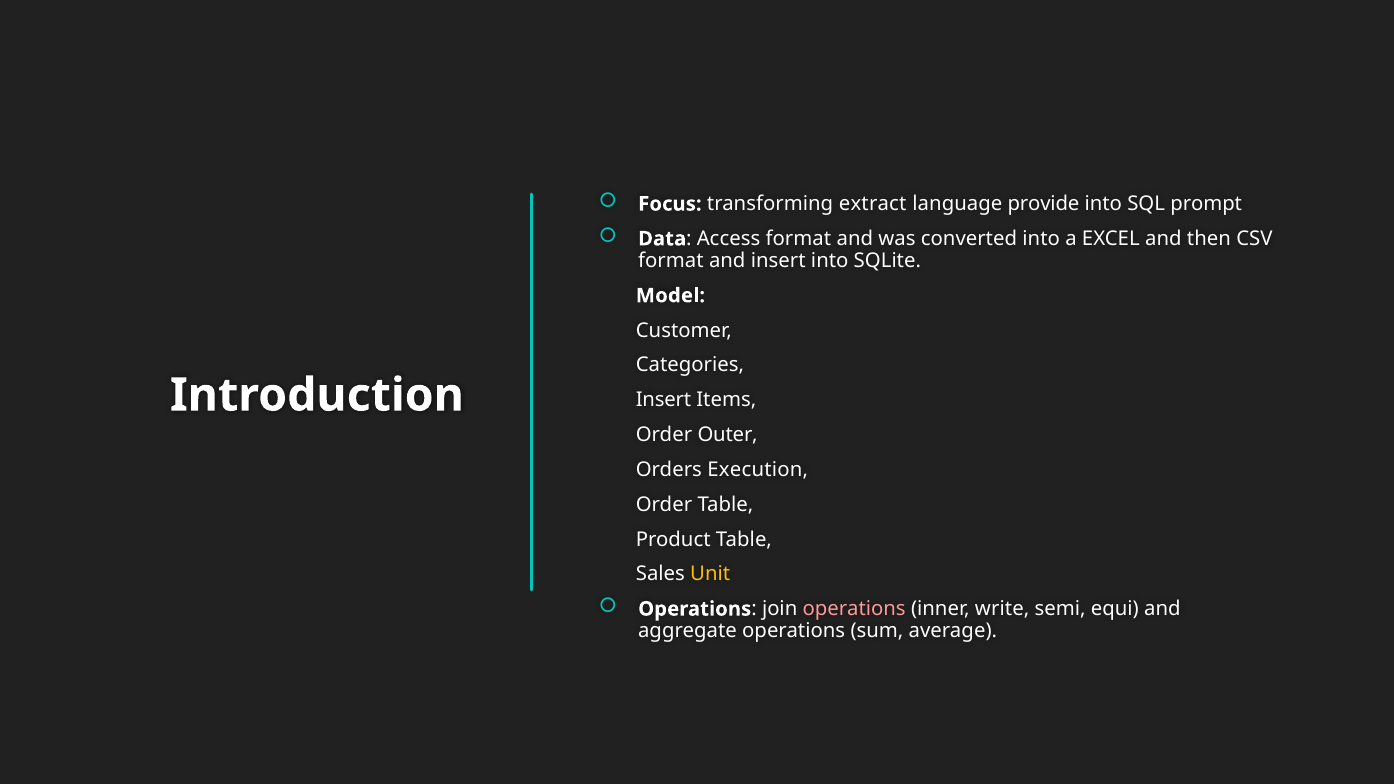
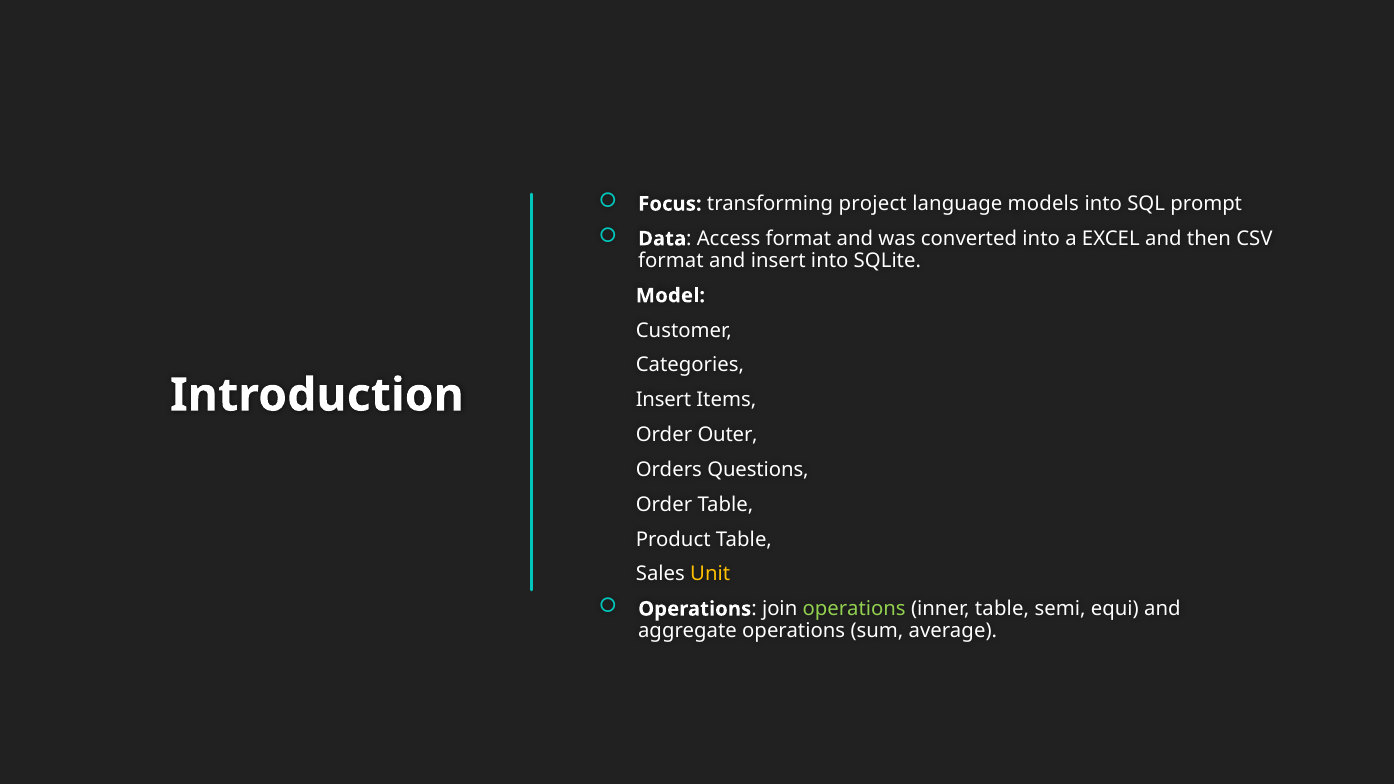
extract: extract -> project
provide: provide -> models
Execution: Execution -> Questions
operations at (854, 609) colour: pink -> light green
inner write: write -> table
